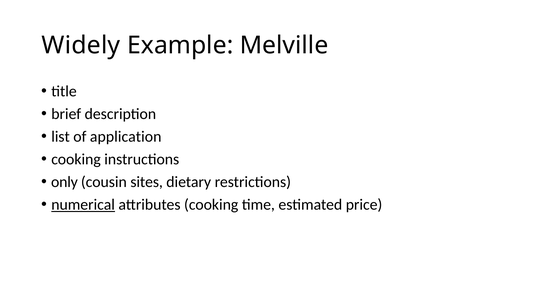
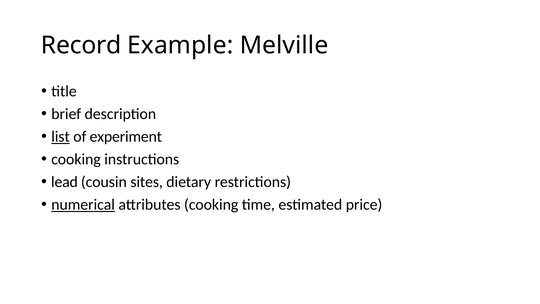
Widely: Widely -> Record
list underline: none -> present
application: application -> experiment
only: only -> lead
